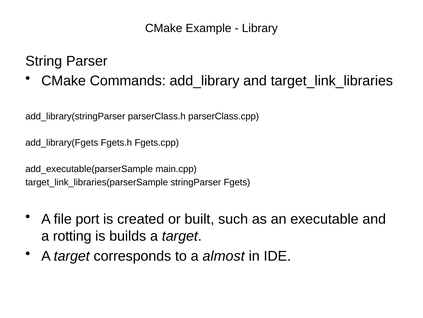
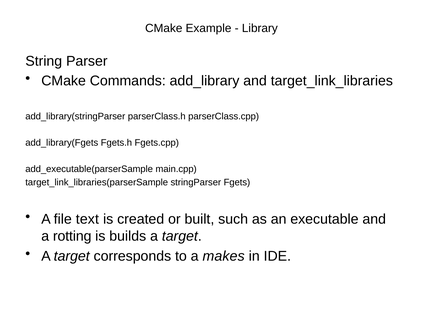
port: port -> text
almost: almost -> makes
